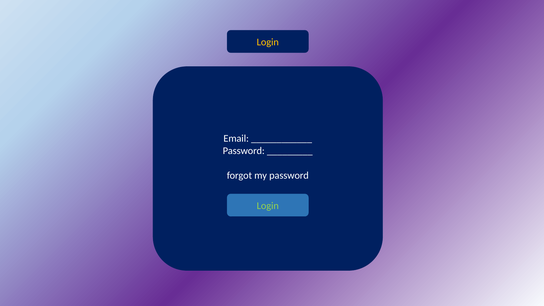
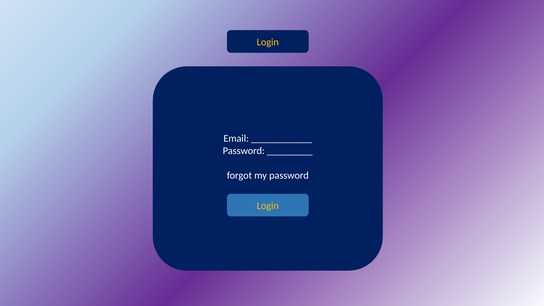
Login at (268, 206) colour: light green -> yellow
